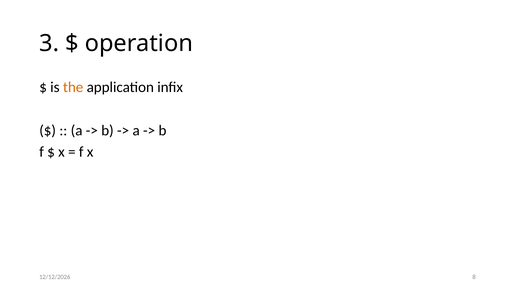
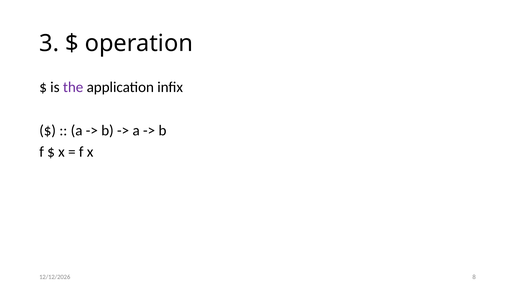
the colour: orange -> purple
